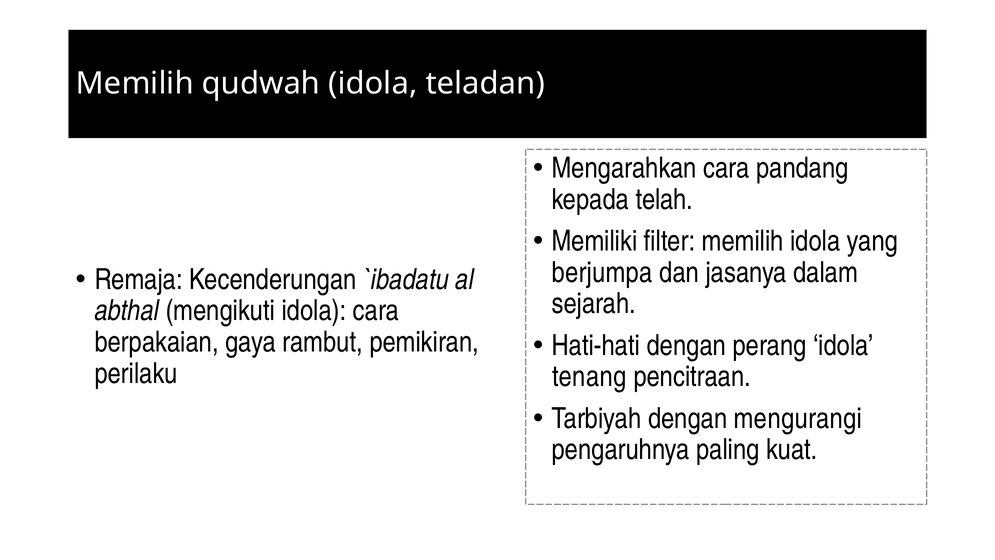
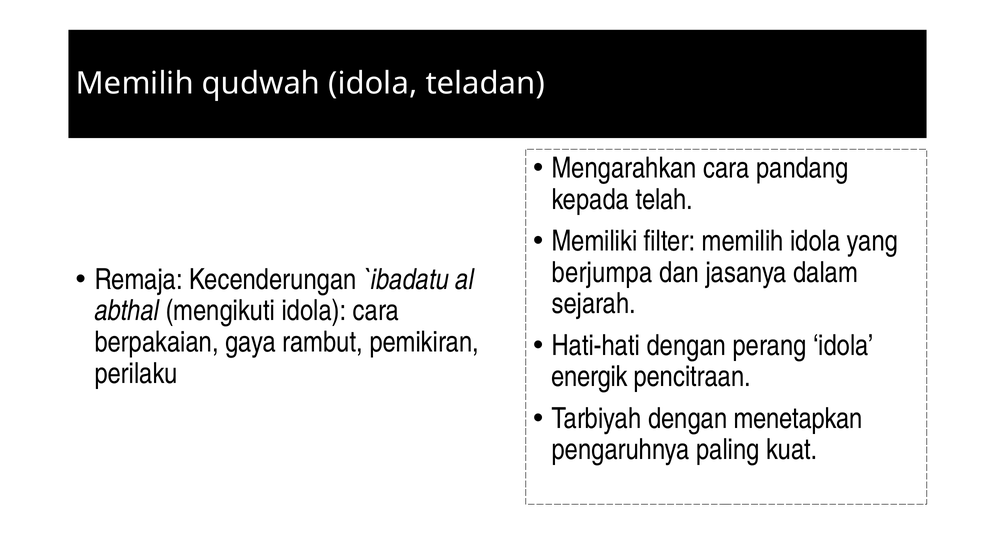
tenang: tenang -> energik
mengurangi: mengurangi -> menetapkan
